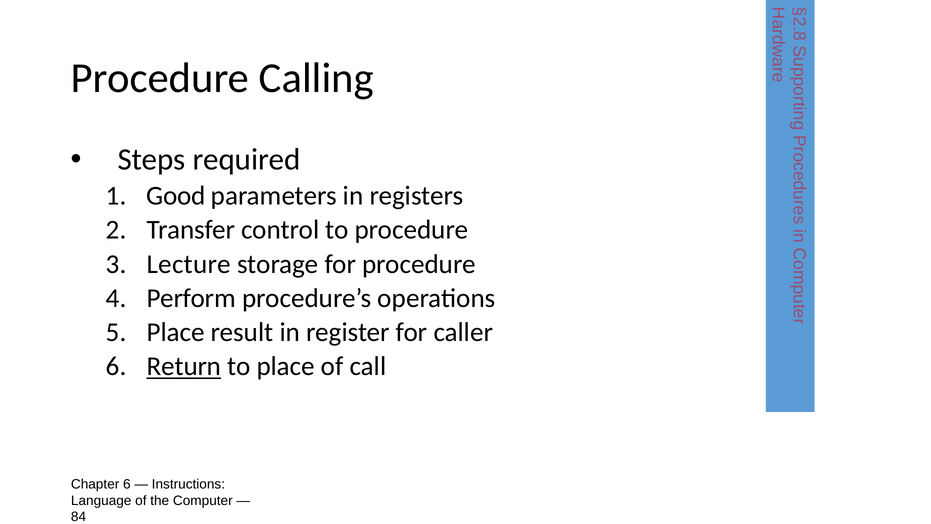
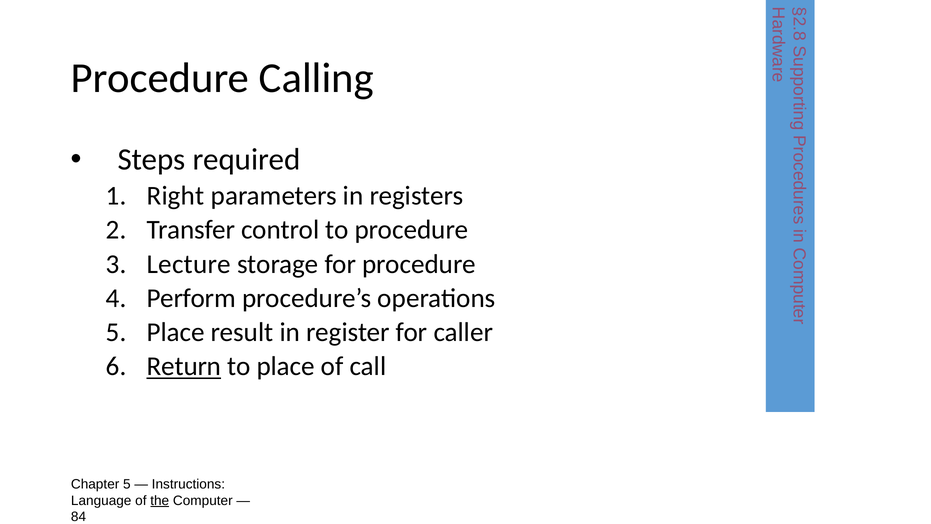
Good: Good -> Right
Chapter 6: 6 -> 5
the underline: none -> present
